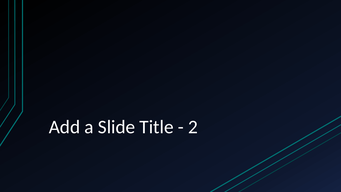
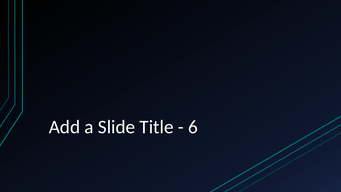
2: 2 -> 6
